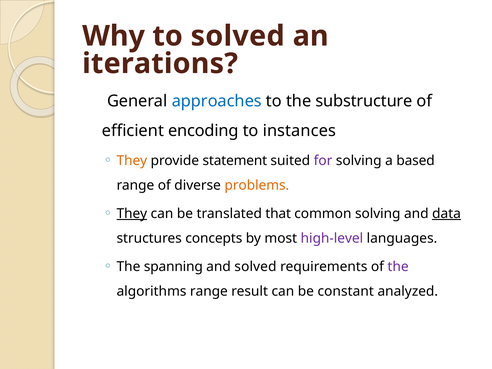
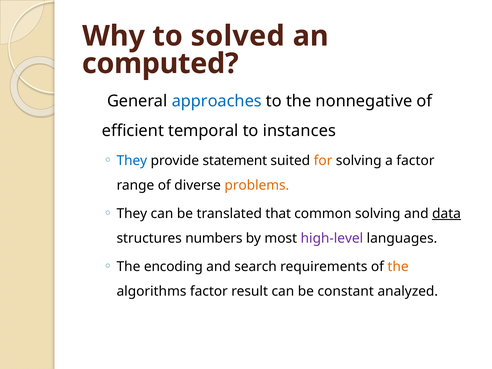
iterations: iterations -> computed
substructure: substructure -> nonnegative
encoding: encoding -> temporal
They at (132, 161) colour: orange -> blue
for colour: purple -> orange
a based: based -> factor
They at (132, 214) underline: present -> none
concepts: concepts -> numbers
spanning: spanning -> encoding
and solved: solved -> search
the at (398, 267) colour: purple -> orange
algorithms range: range -> factor
